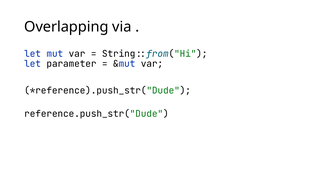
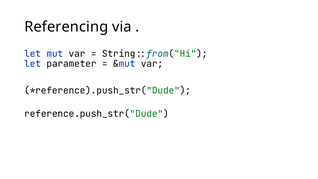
Overlapping: Overlapping -> Referencing
